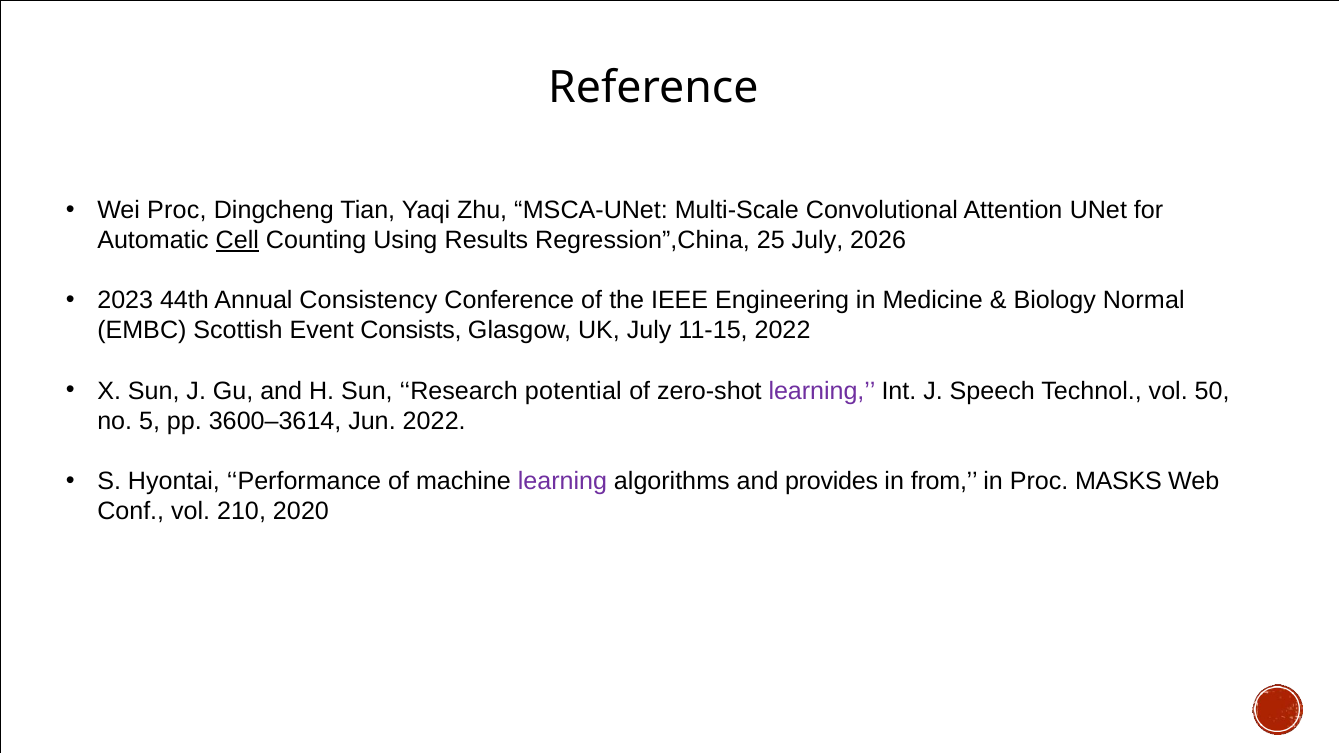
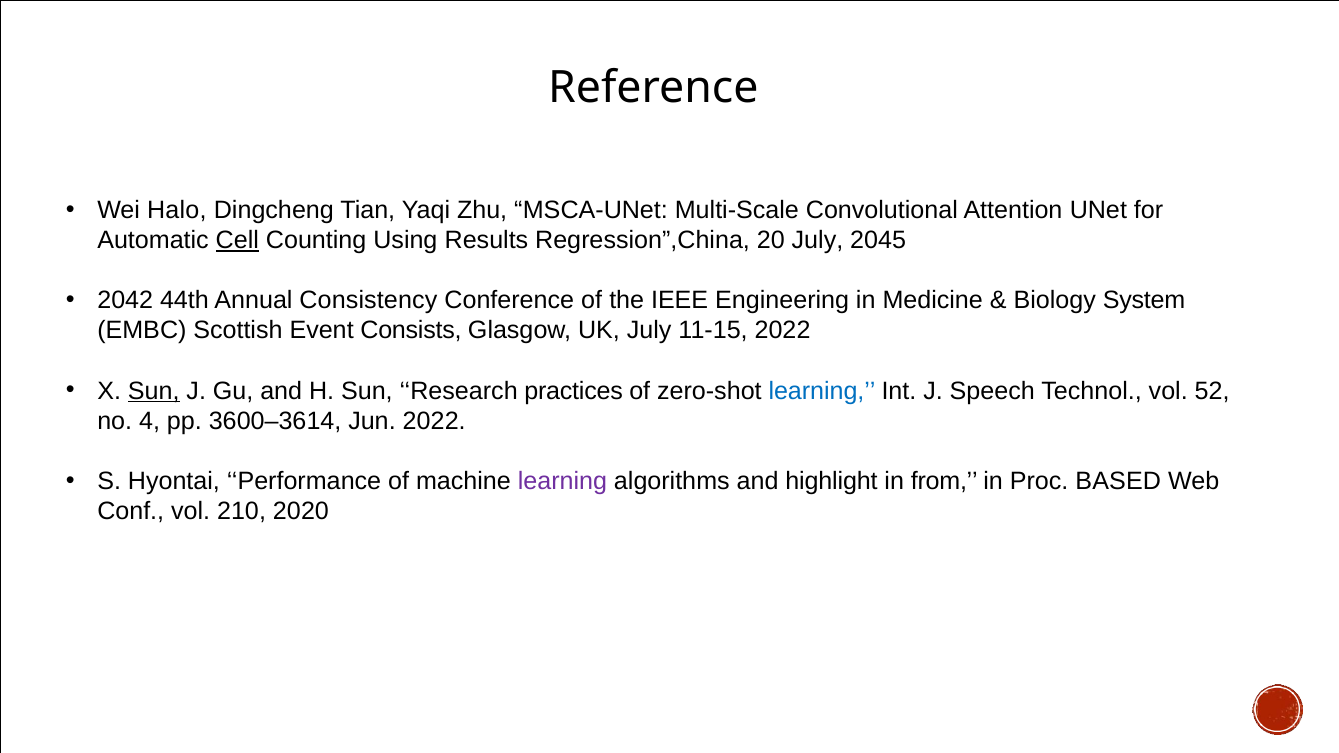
Wei Proc: Proc -> Halo
25: 25 -> 20
2026: 2026 -> 2045
2023: 2023 -> 2042
Normal: Normal -> System
Sun at (154, 391) underline: none -> present
potential: potential -> practices
learning at (822, 391) colour: purple -> blue
50: 50 -> 52
5: 5 -> 4
provides: provides -> highlight
MASKS: MASKS -> BASED
